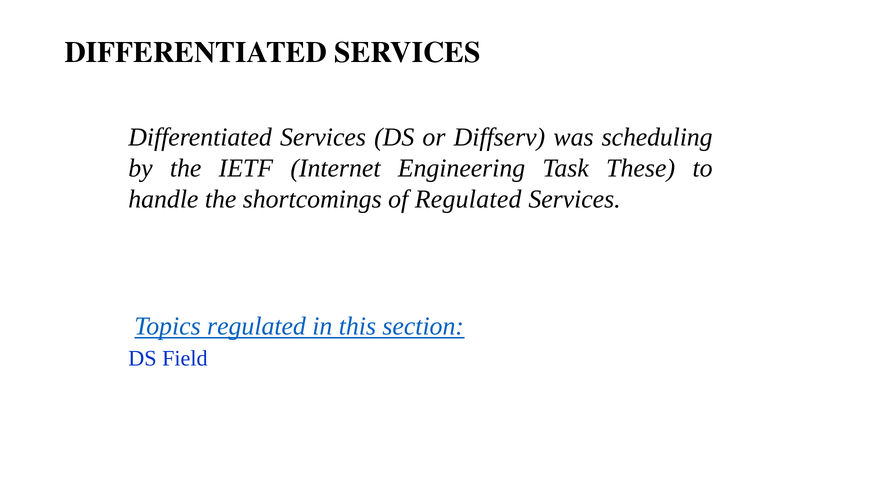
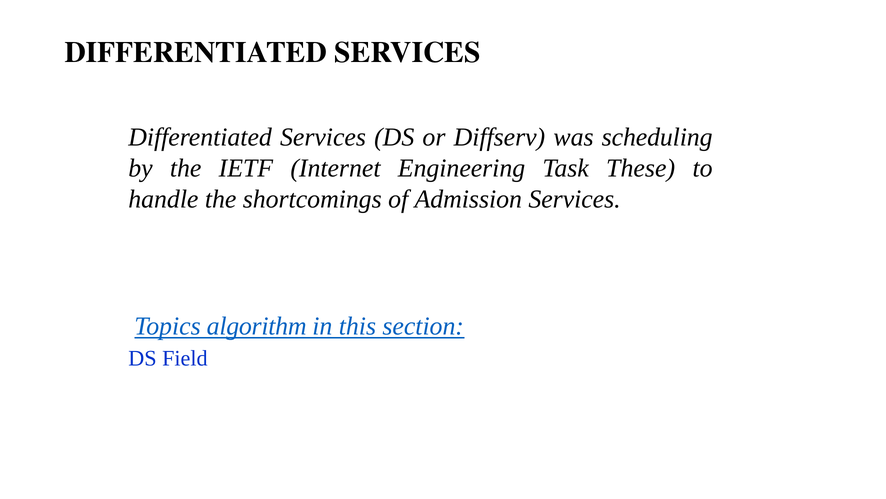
of Regulated: Regulated -> Admission
Topics regulated: regulated -> algorithm
